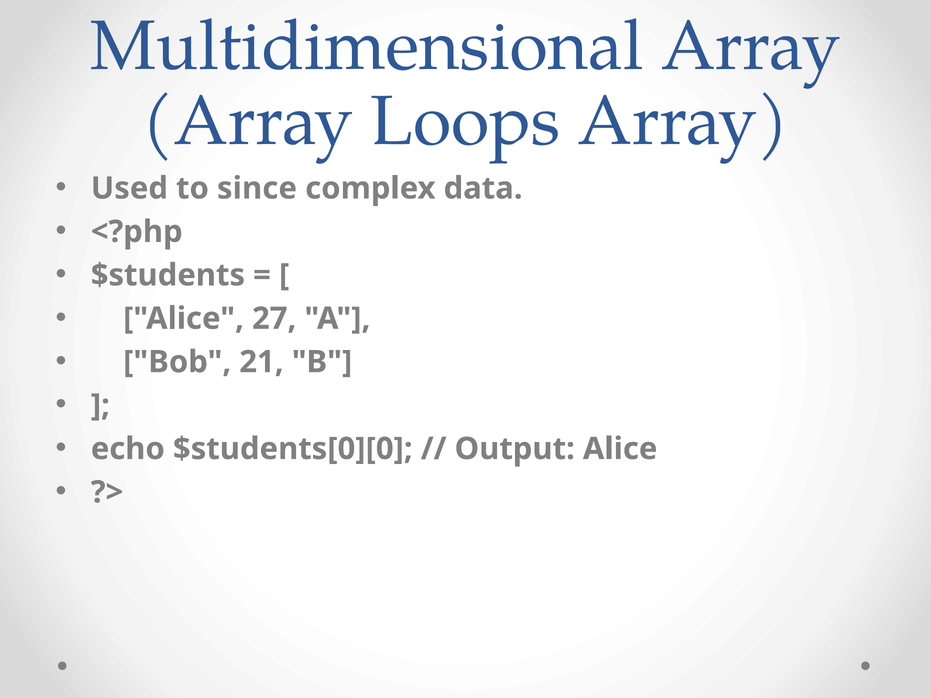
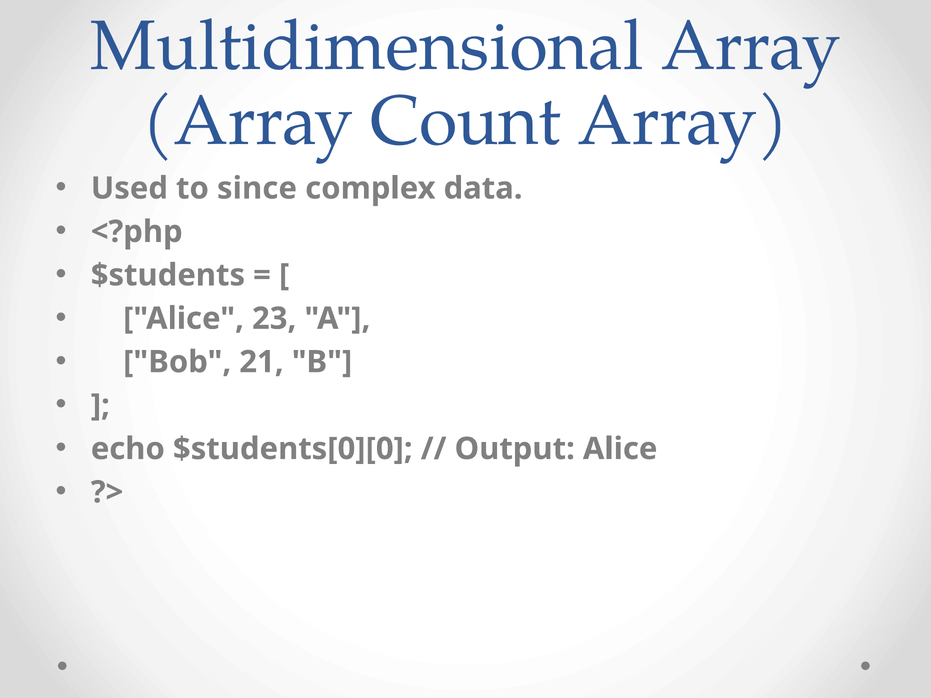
Loops: Loops -> Count
27: 27 -> 23
